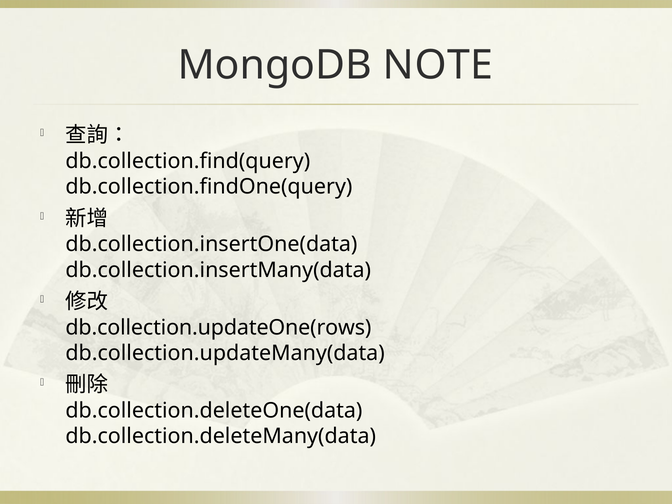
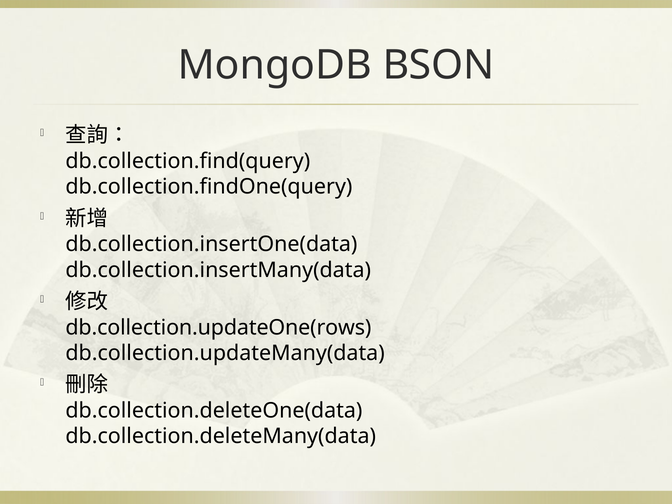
NOTE: NOTE -> BSON
